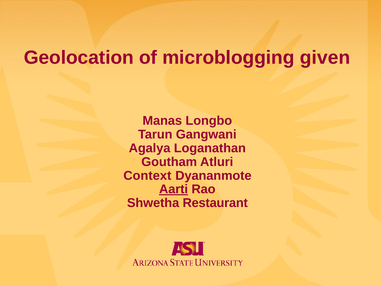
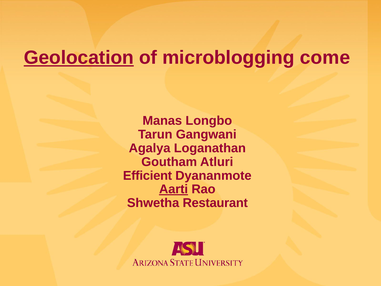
Geolocation underline: none -> present
given: given -> come
Context: Context -> Efficient
